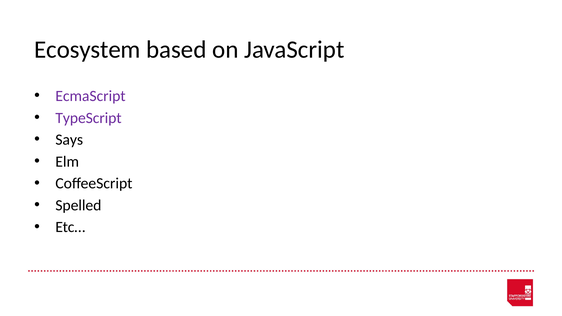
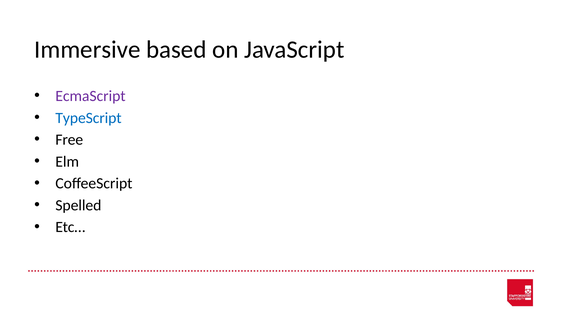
Ecosystem: Ecosystem -> Immersive
TypeScript colour: purple -> blue
Says: Says -> Free
